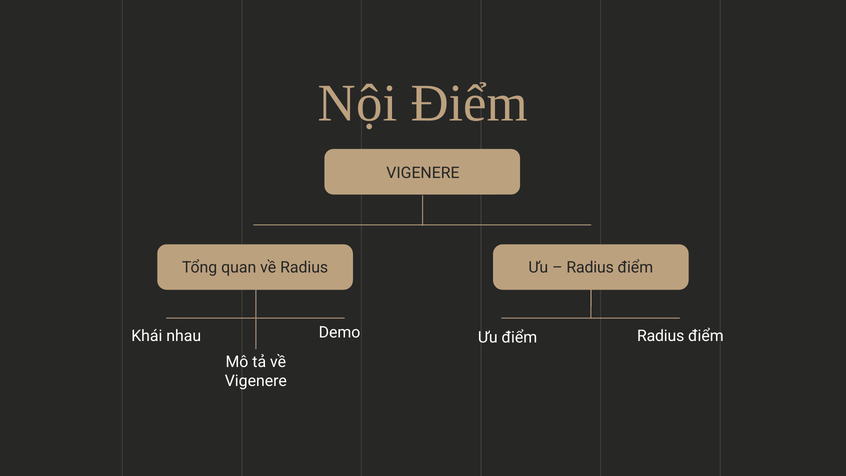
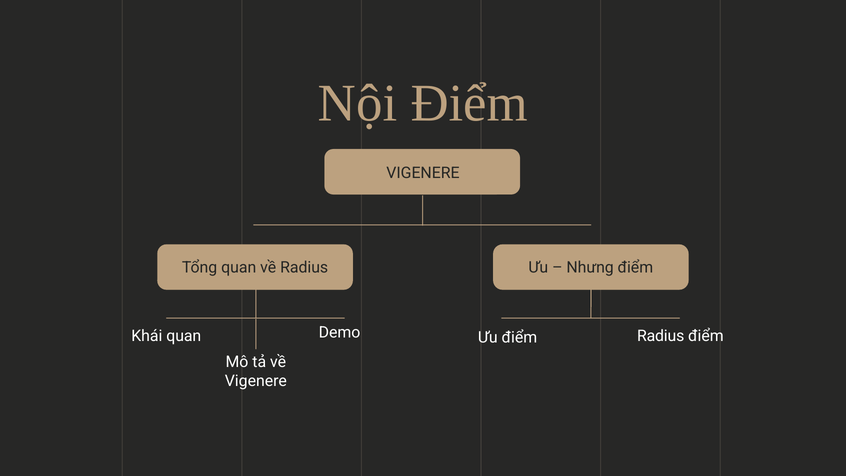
Radius at (590, 267): Radius -> Nhưng
Khái nhau: nhau -> quan
